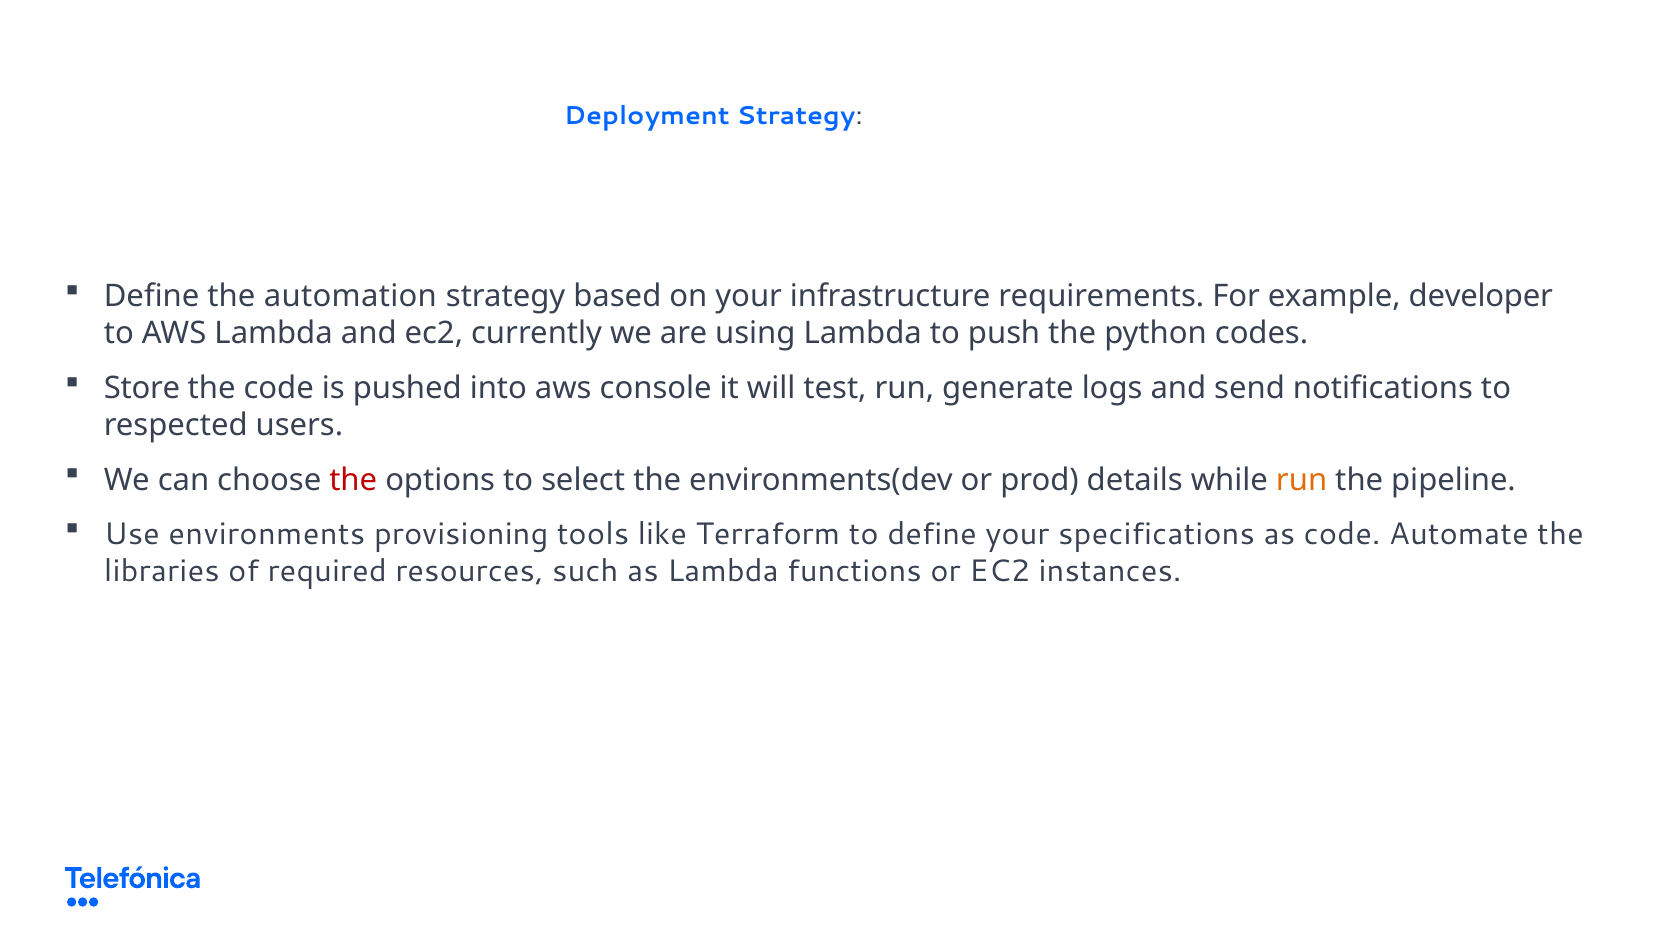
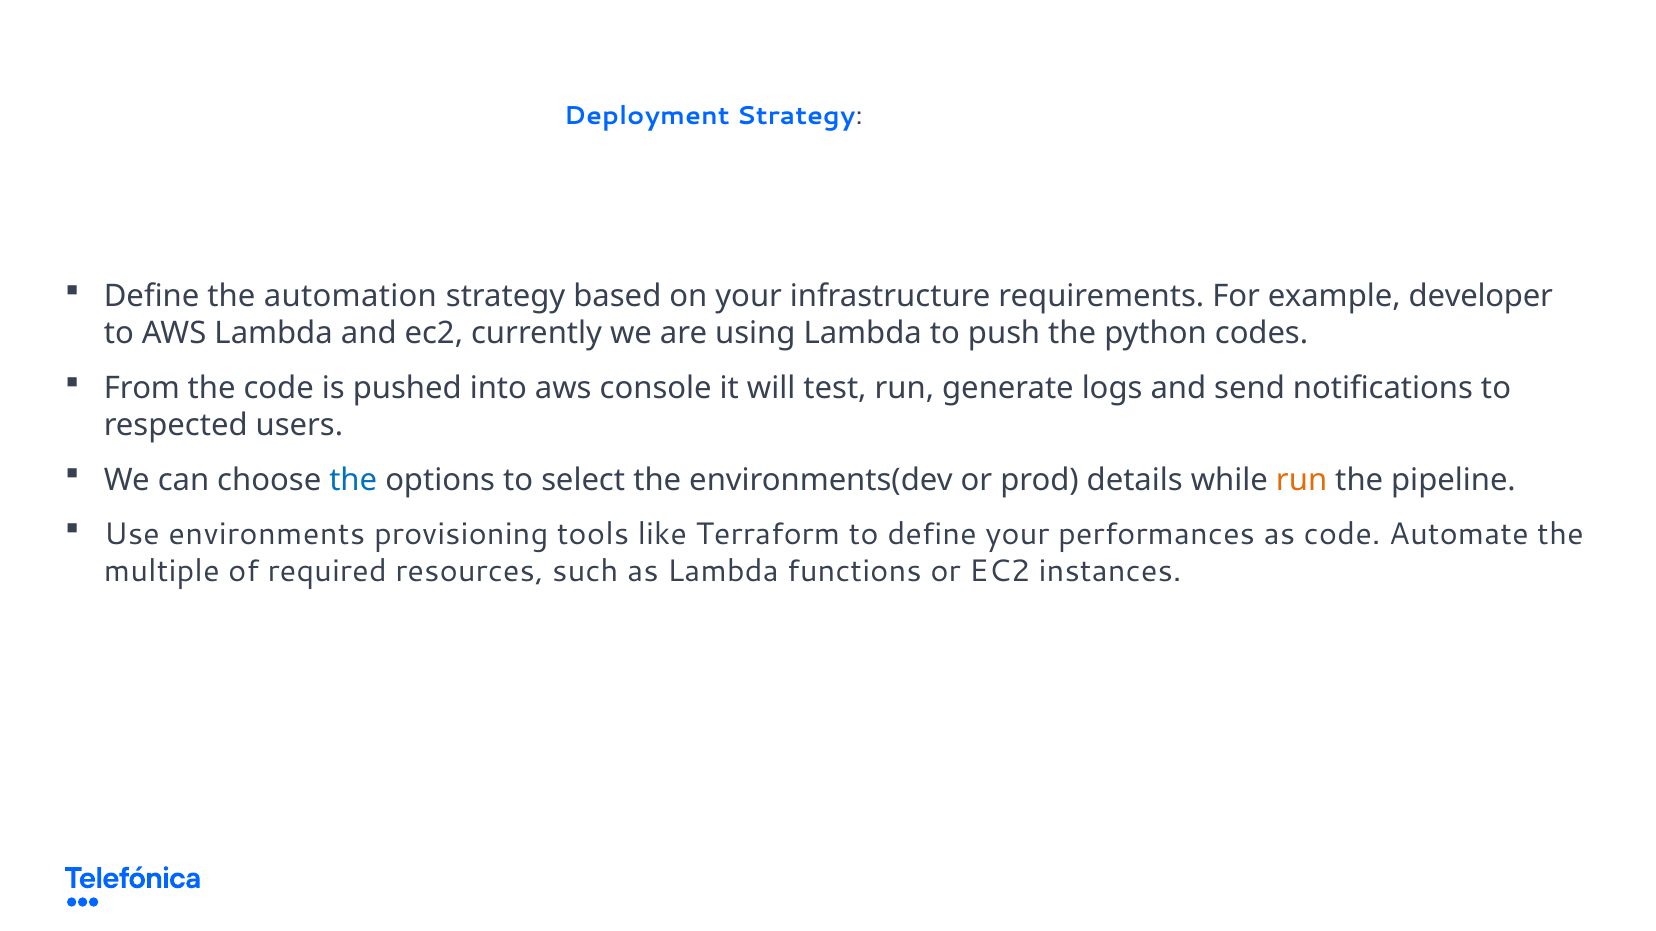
Store: Store -> From
the at (353, 480) colour: red -> blue
specifications: specifications -> performances
libraries: libraries -> multiple
